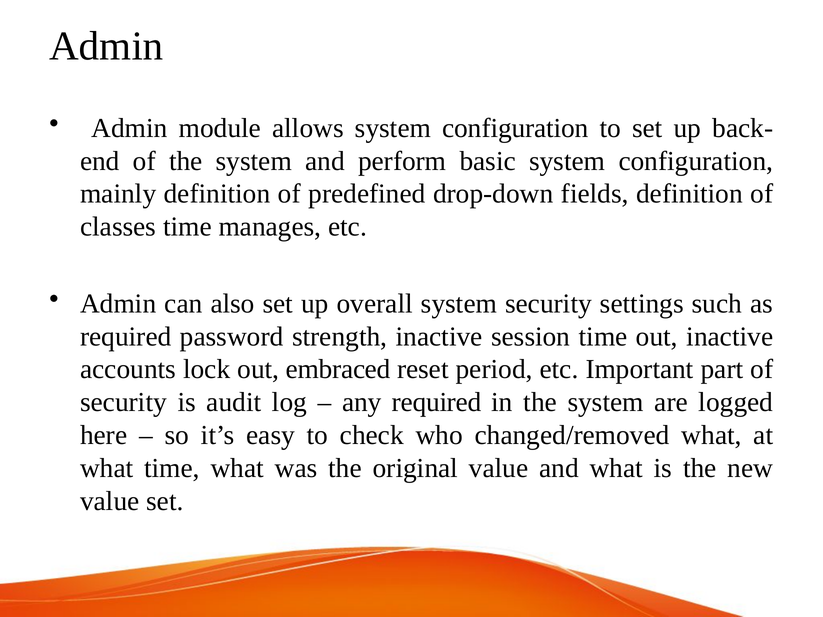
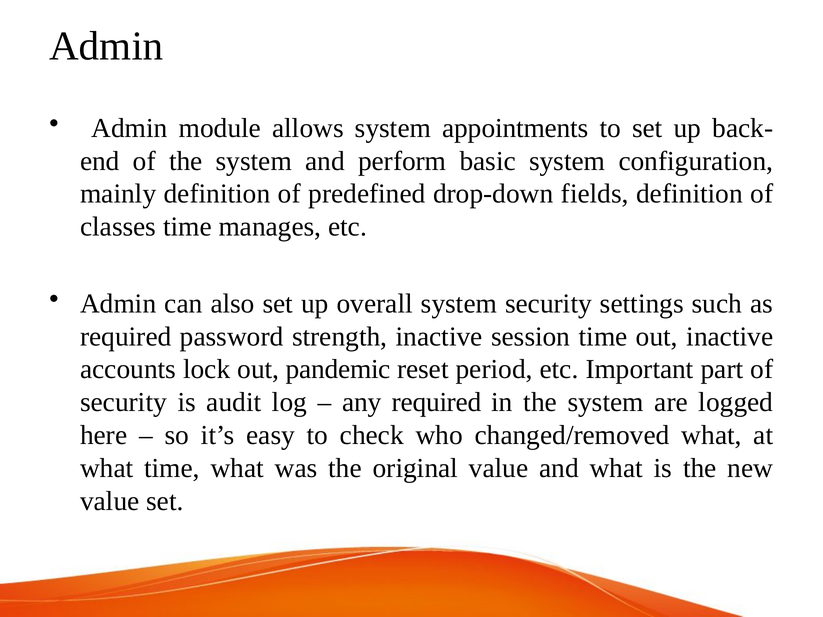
allows system configuration: configuration -> appointments
embraced: embraced -> pandemic
